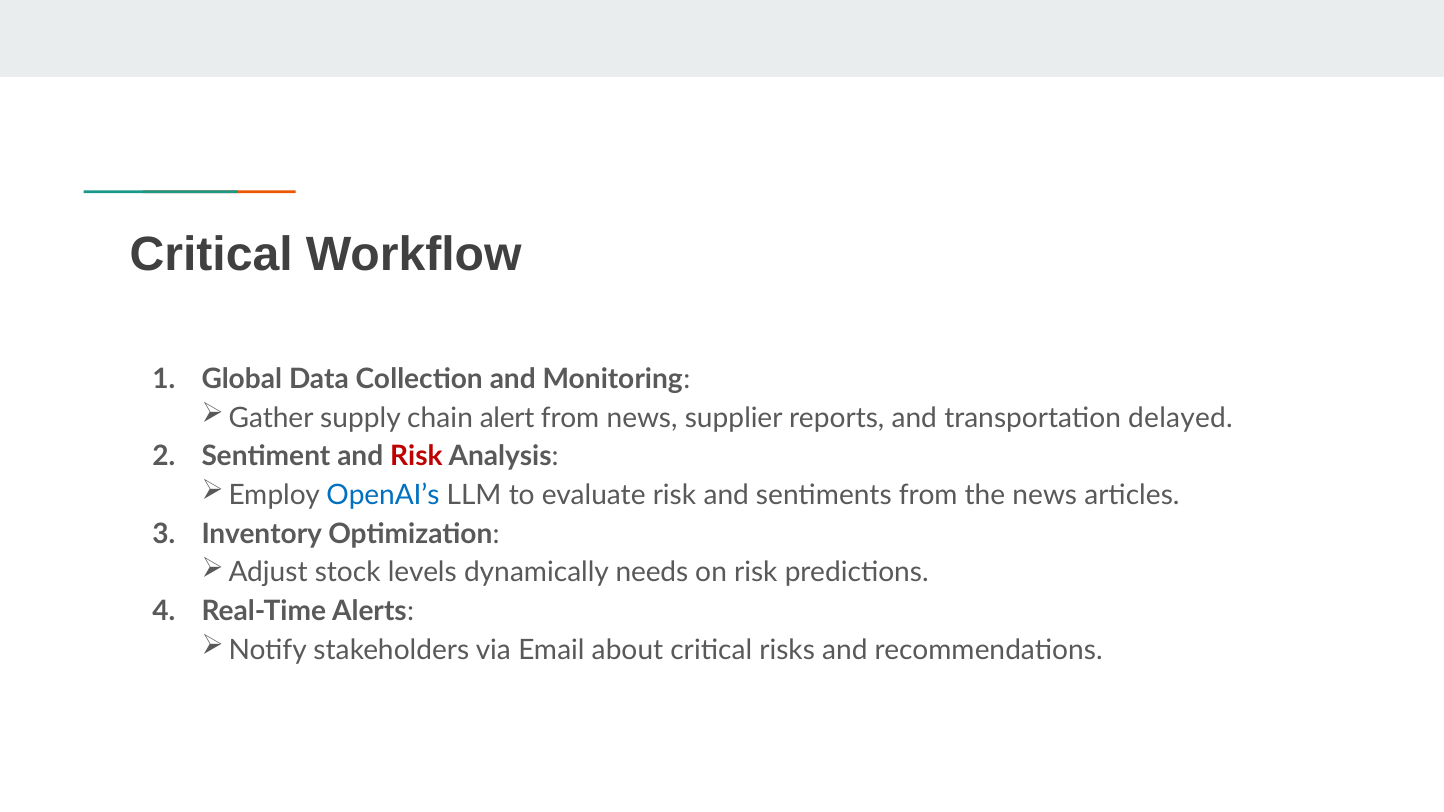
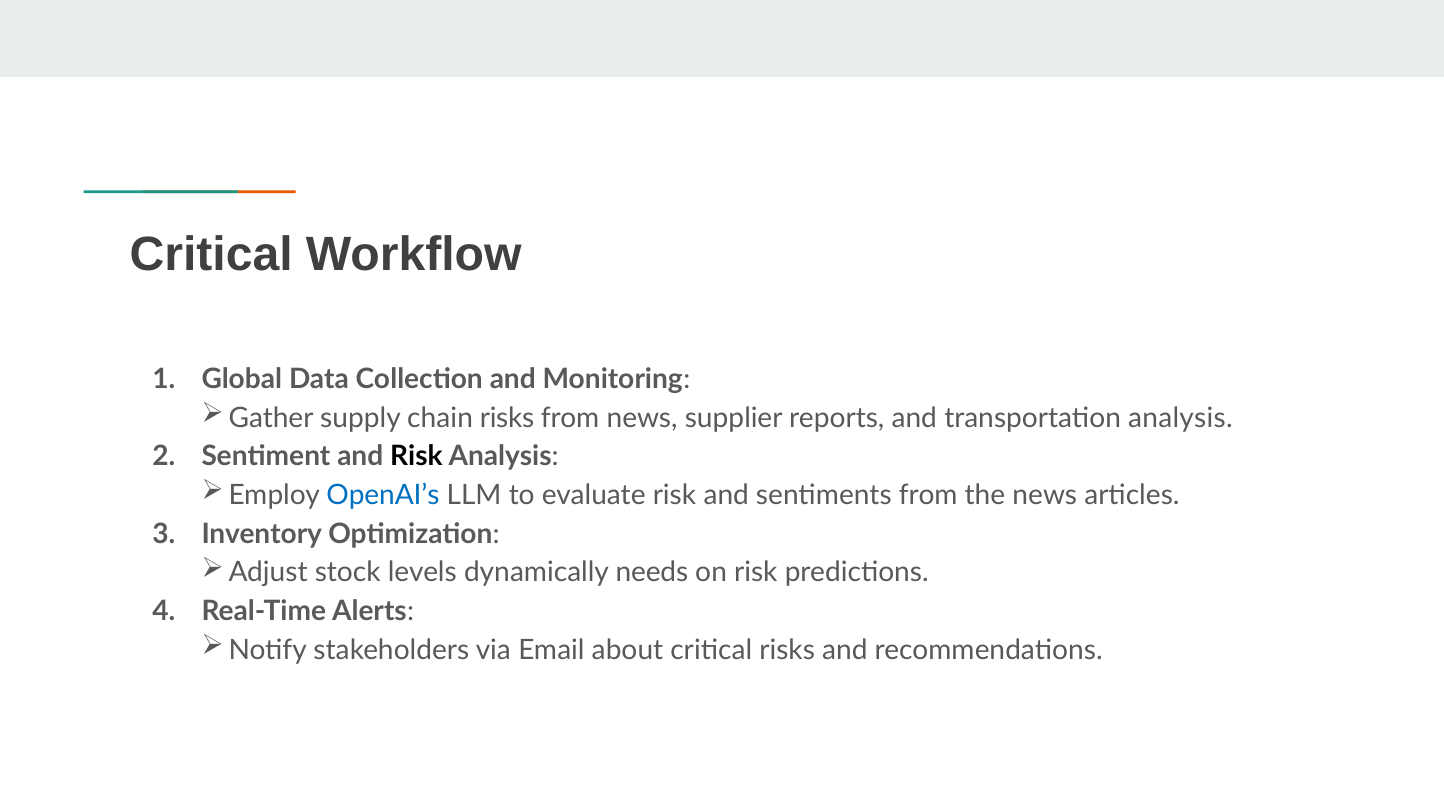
chain alert: alert -> risks
transportation delayed: delayed -> analysis
Risk at (416, 457) colour: red -> black
